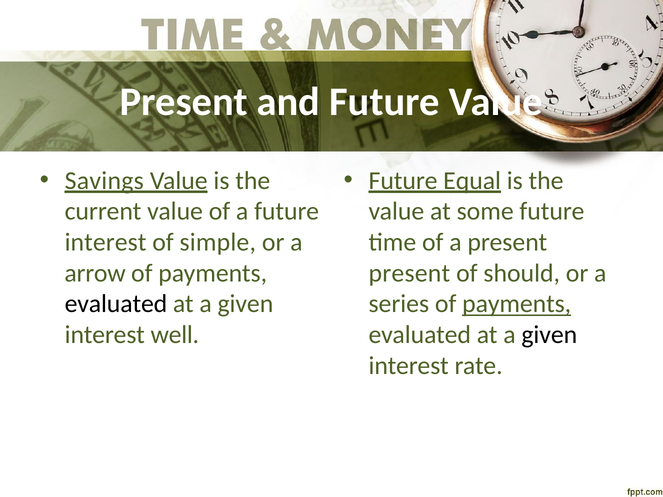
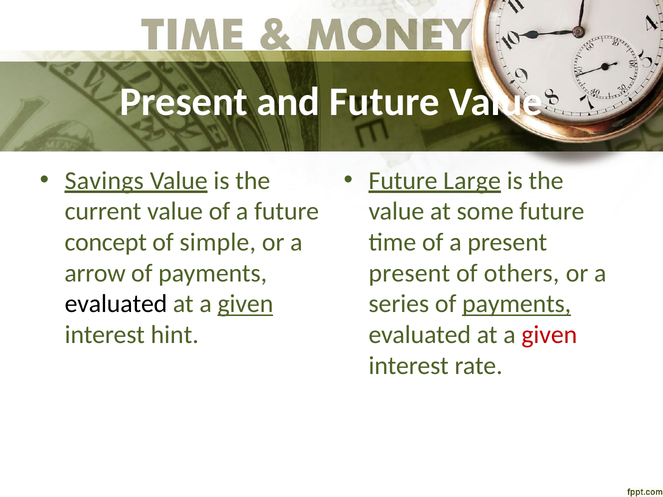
Equal: Equal -> Large
interest at (106, 242): interest -> concept
should: should -> others
given at (245, 304) underline: none -> present
well: well -> hint
given at (549, 335) colour: black -> red
